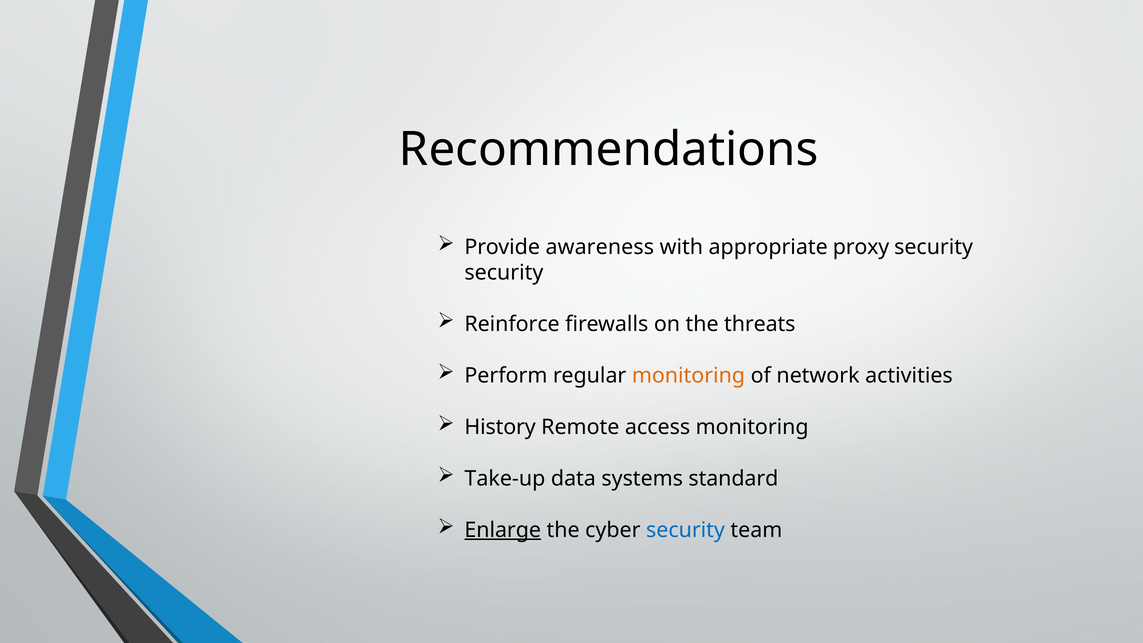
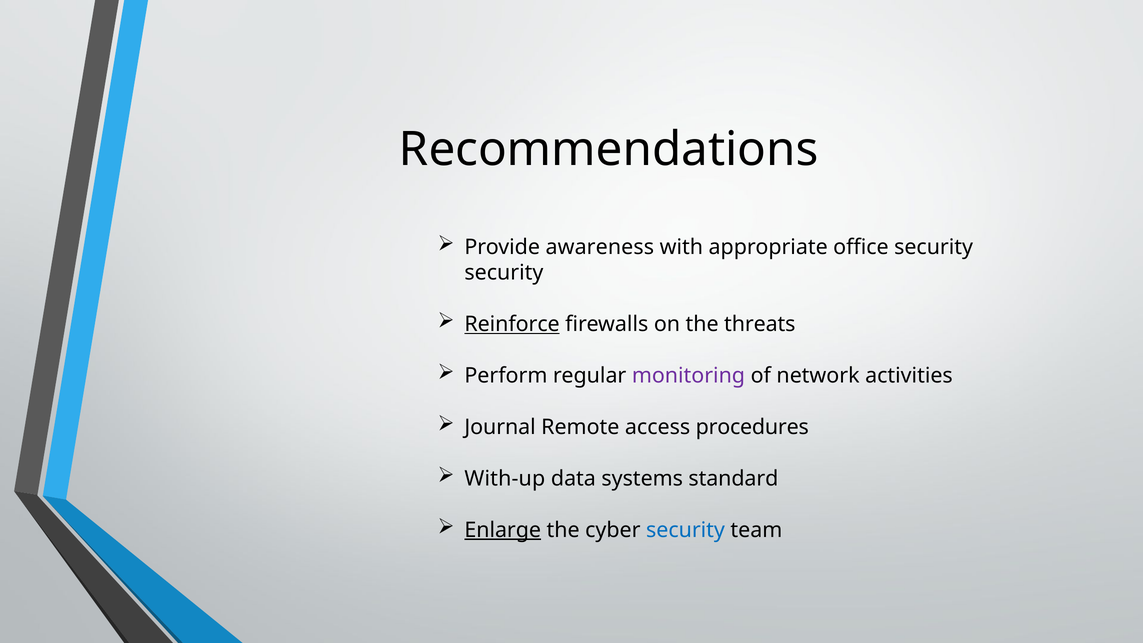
proxy: proxy -> office
Reinforce underline: none -> present
monitoring at (688, 376) colour: orange -> purple
History: History -> Journal
access monitoring: monitoring -> procedures
Take-up: Take-up -> With-up
